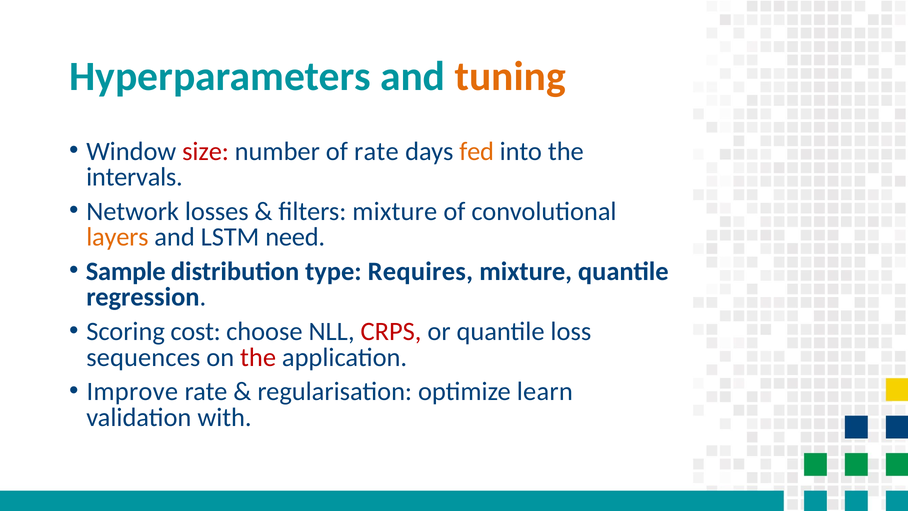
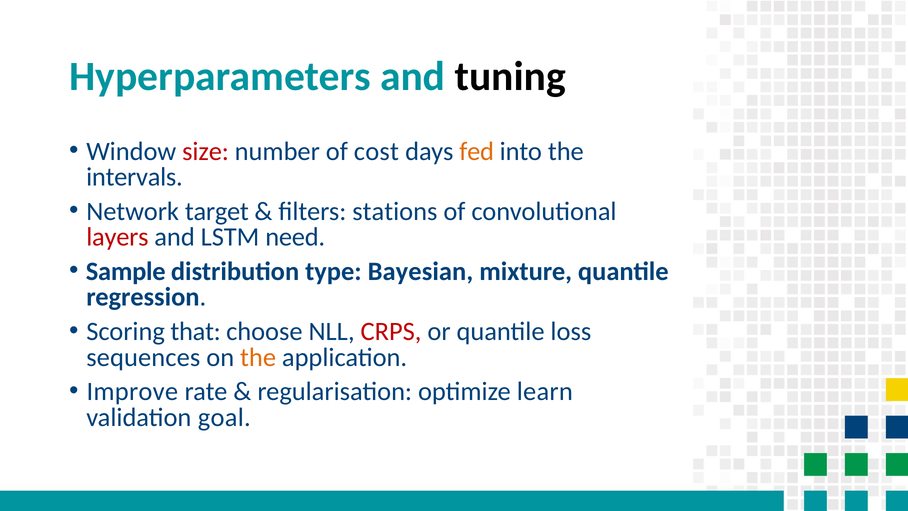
tuning colour: orange -> black
of rate: rate -> cost
losses: losses -> target
filters mixture: mixture -> stations
layers colour: orange -> red
Requires: Requires -> Bayesian
cost: cost -> that
the at (258, 357) colour: red -> orange
with: with -> goal
